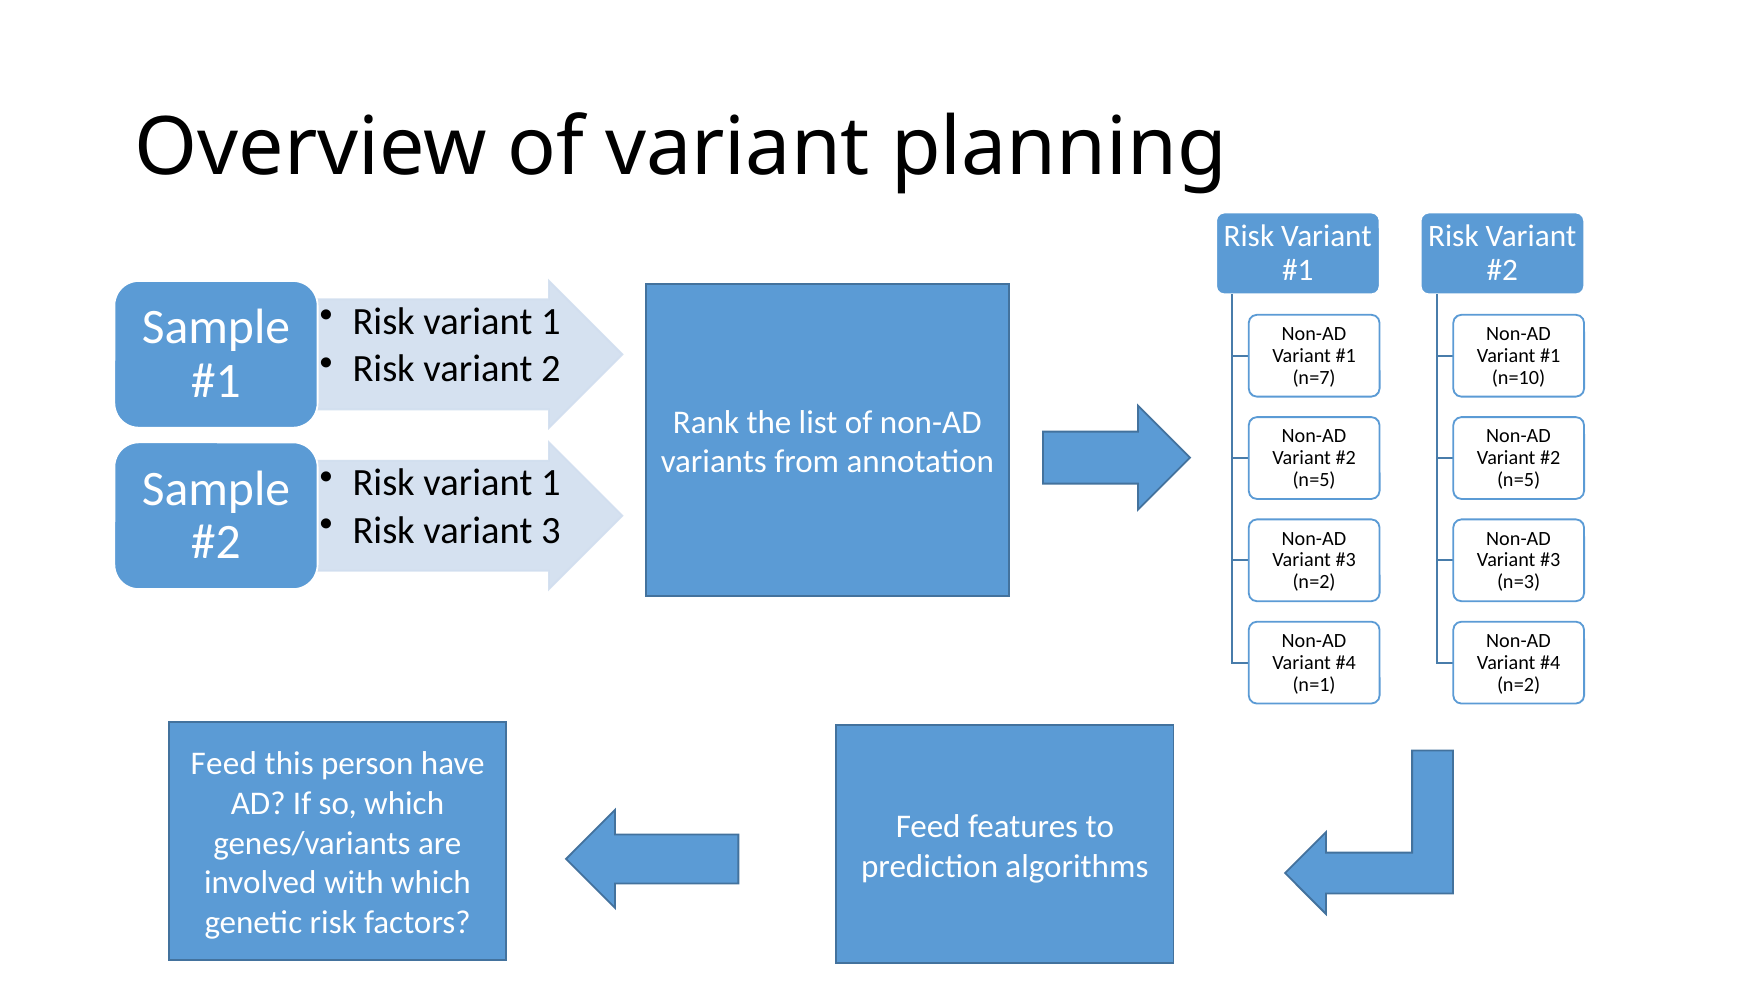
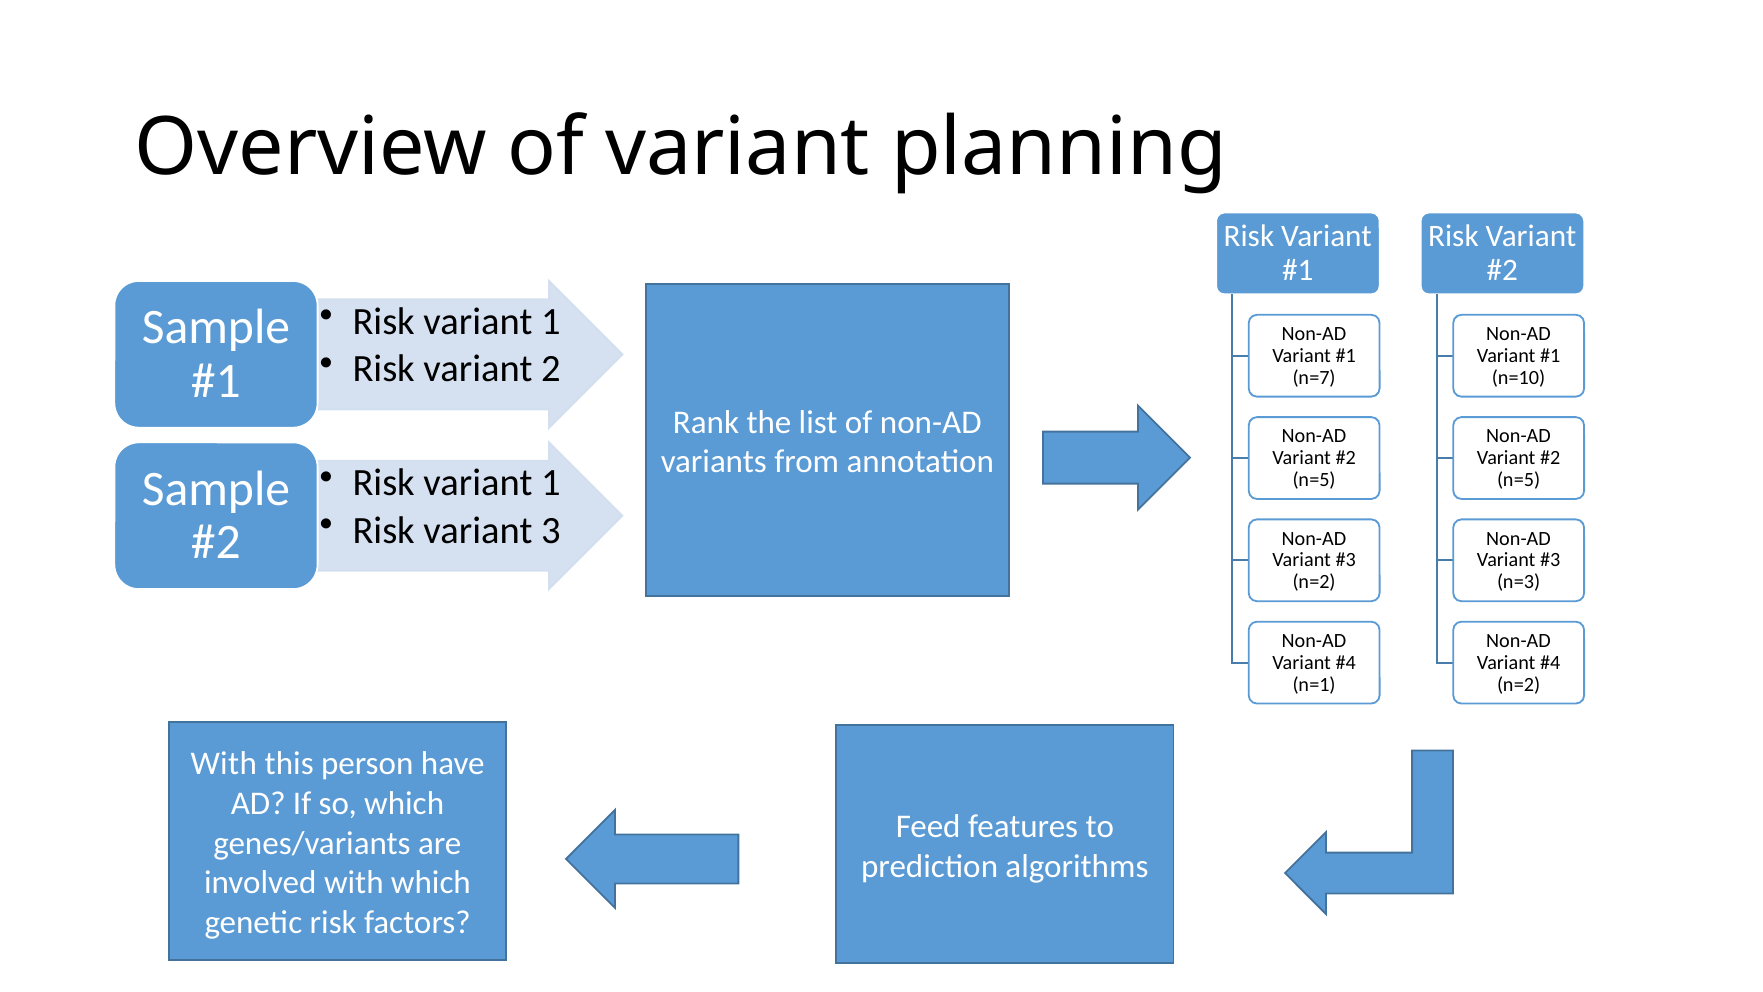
Feed at (224, 764): Feed -> With
